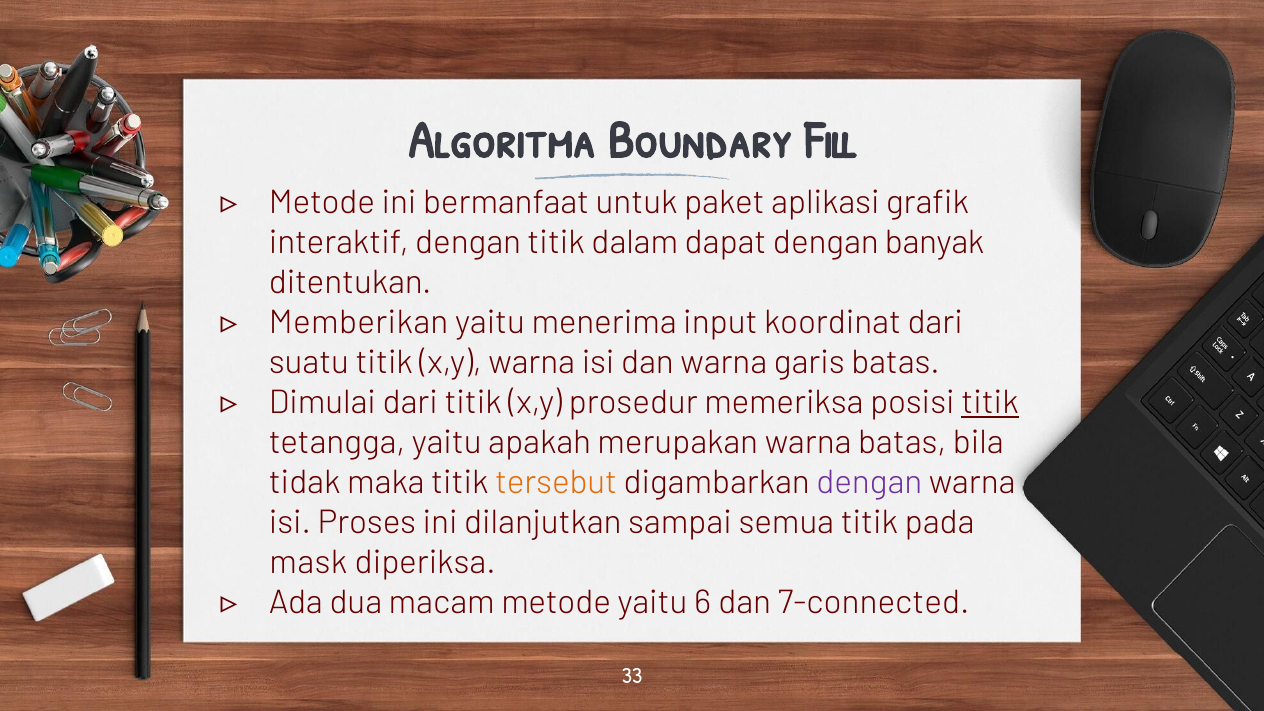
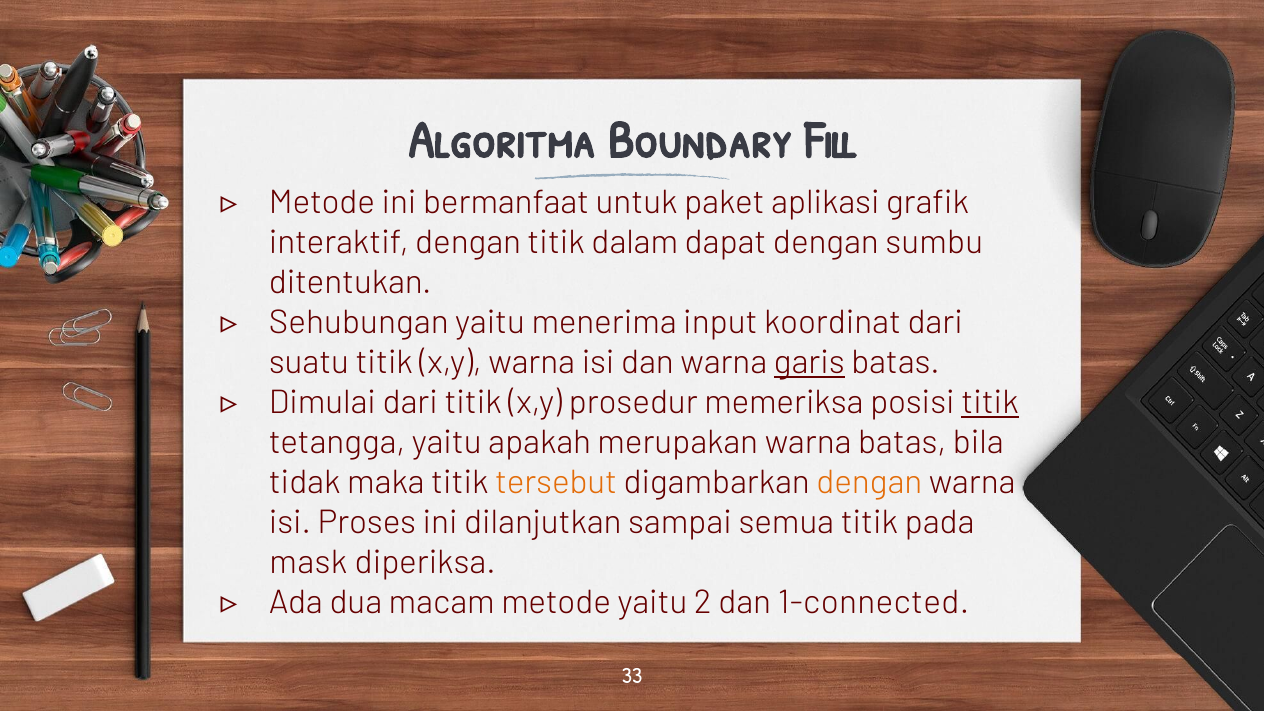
banyak: banyak -> sumbu
Memberikan: Memberikan -> Sehubungan
garis underline: none -> present
dengan at (869, 483) colour: purple -> orange
6: 6 -> 2
7-connected: 7-connected -> 1-connected
